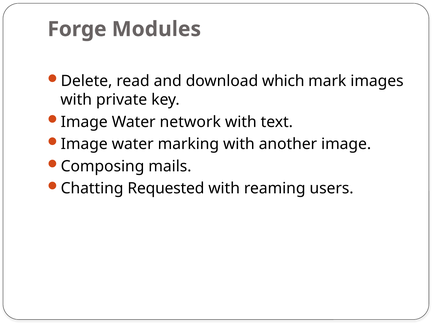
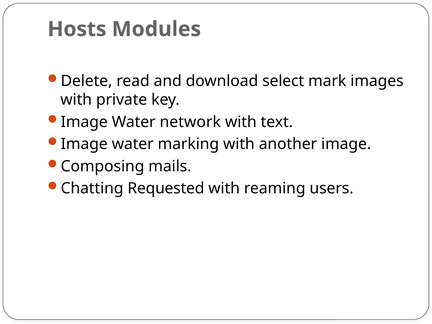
Forge: Forge -> Hosts
which: which -> select
